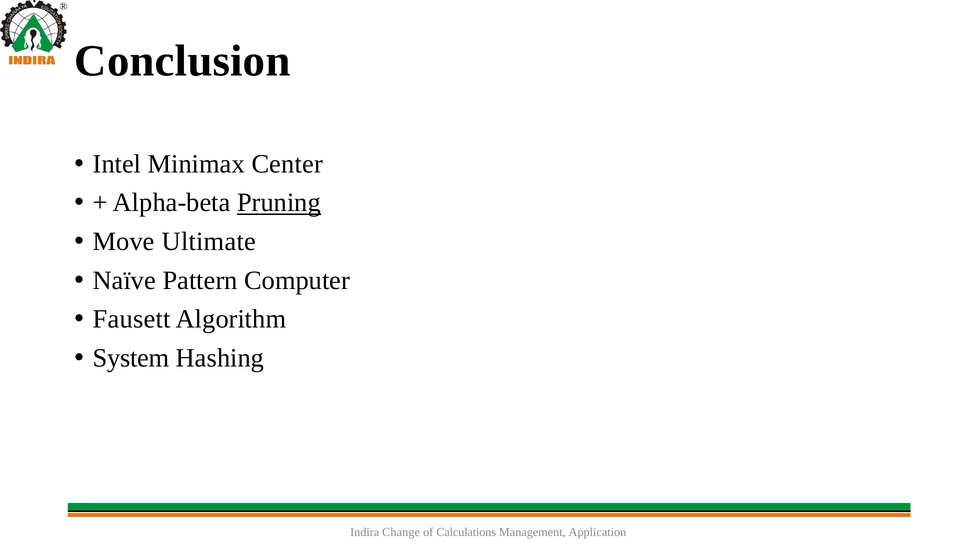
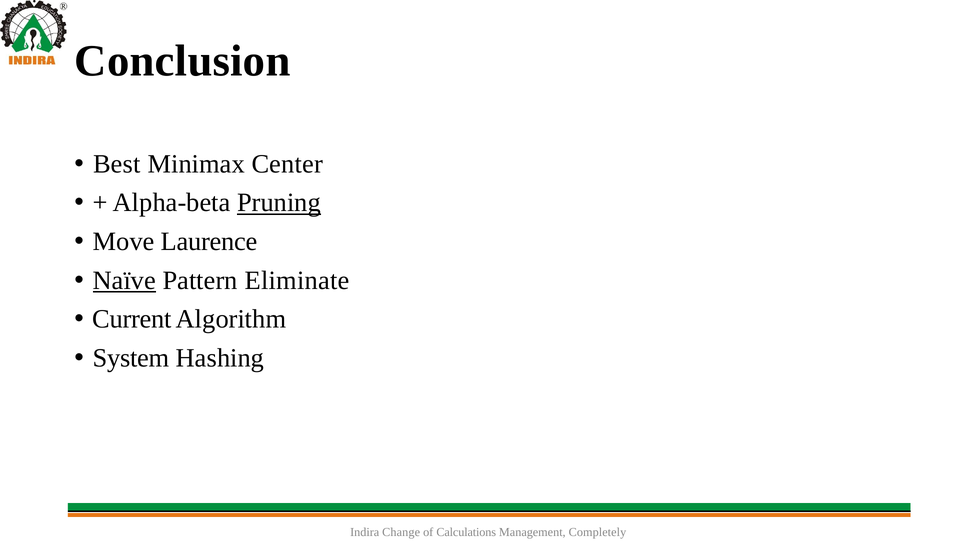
Intel: Intel -> Best
Ultimate: Ultimate -> Laurence
Naïve underline: none -> present
Computer: Computer -> Eliminate
Fausett: Fausett -> Current
Application: Application -> Completely
